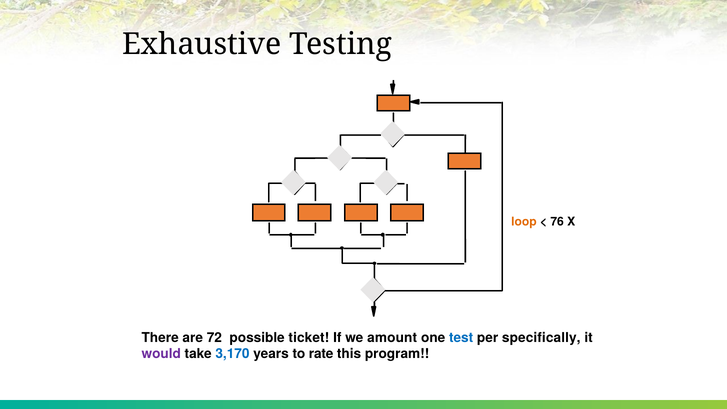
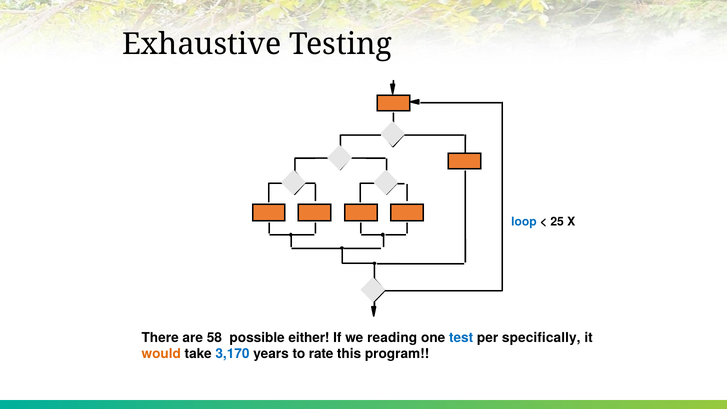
loop colour: orange -> blue
76: 76 -> 25
72: 72 -> 58
ticket: ticket -> either
amount: amount -> reading
would colour: purple -> orange
